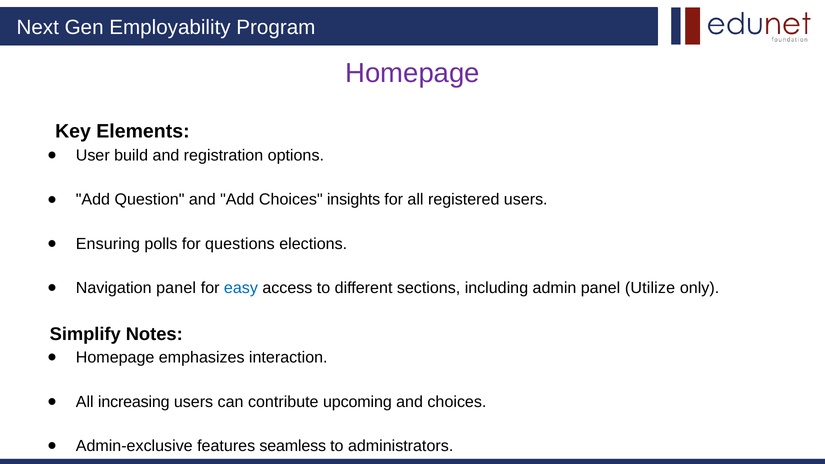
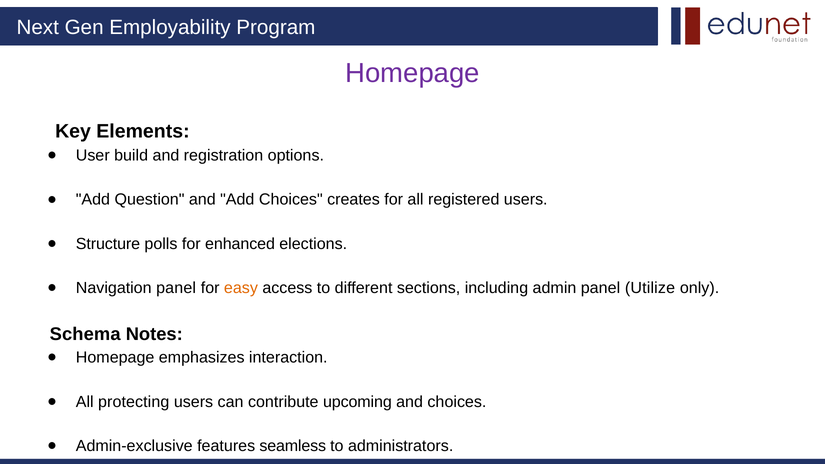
insights: insights -> creates
Ensuring: Ensuring -> Structure
questions: questions -> enhanced
easy colour: blue -> orange
Simplify: Simplify -> Schema
increasing: increasing -> protecting
